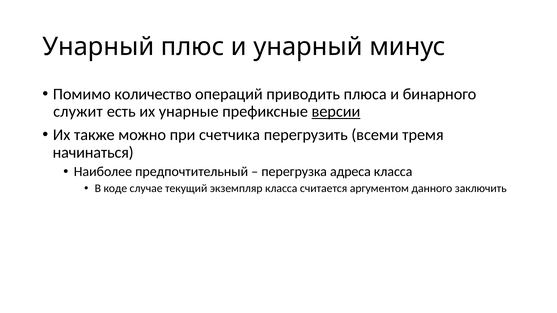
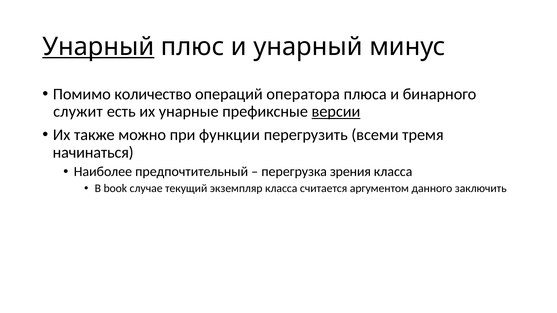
Унарный at (98, 47) underline: none -> present
приводить: приводить -> оператора
счетчика: счетчика -> функции
адреса: адреса -> зрения
коде: коде -> book
